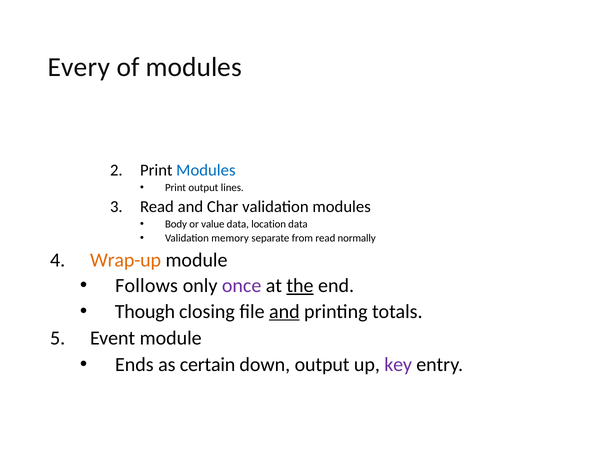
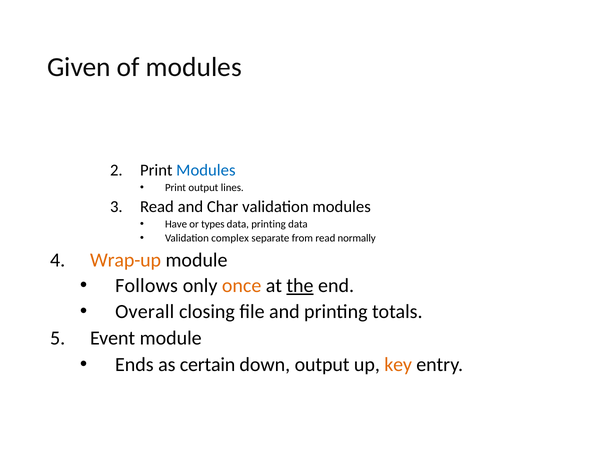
Every: Every -> Given
Body: Body -> Have
value: value -> types
data location: location -> printing
memory: memory -> complex
once colour: purple -> orange
Though: Though -> Overall
and at (284, 311) underline: present -> none
key colour: purple -> orange
